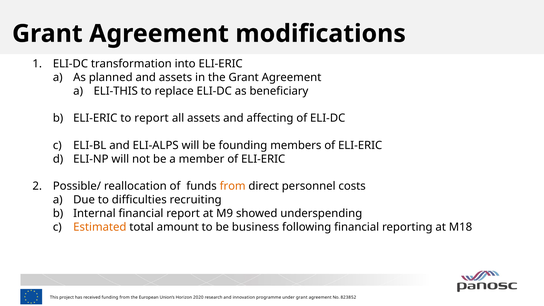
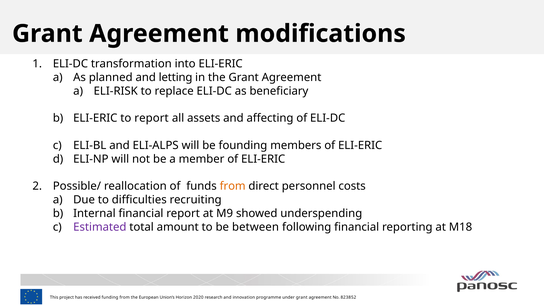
and assets: assets -> letting
ELI-THIS: ELI-THIS -> ELI-RISK
Estimated colour: orange -> purple
business: business -> between
